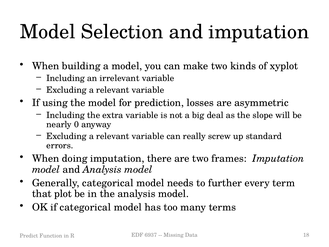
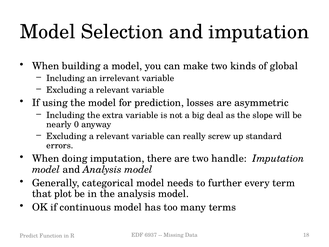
xyplot: xyplot -> global
frames: frames -> handle
if categorical: categorical -> continuous
